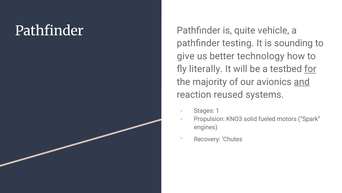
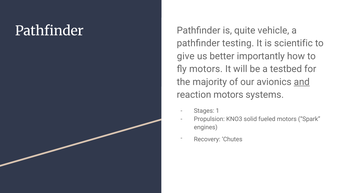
sounding: sounding -> scientific
technology: technology -> importantly
fly literally: literally -> motors
for underline: present -> none
reaction reused: reused -> motors
